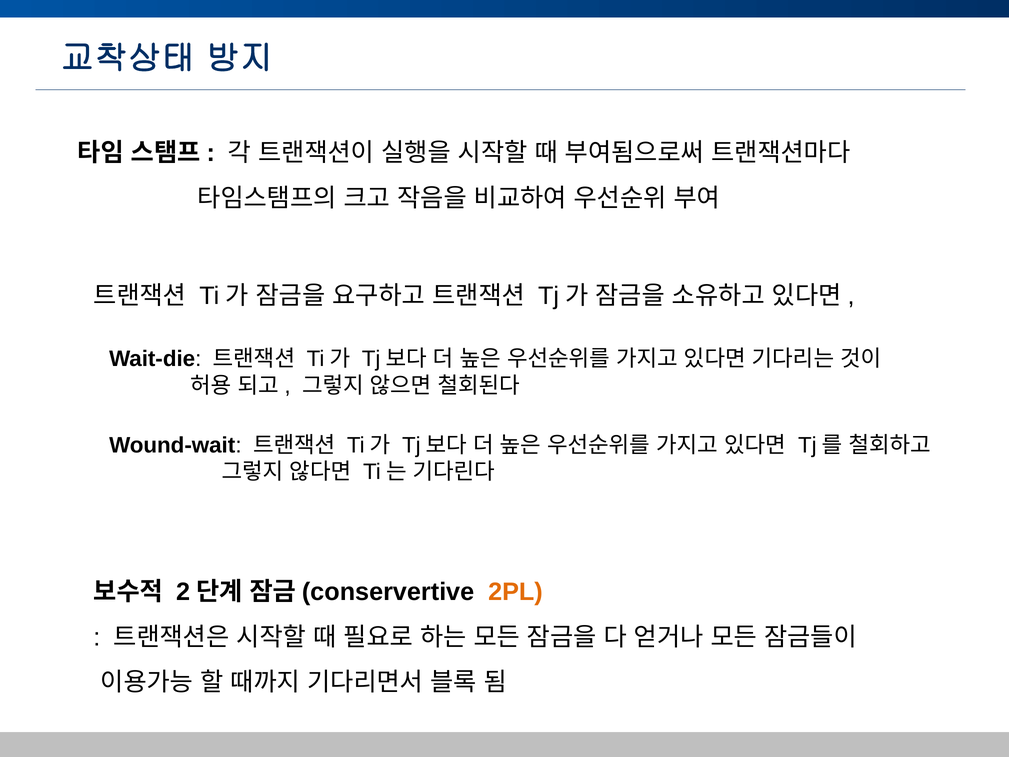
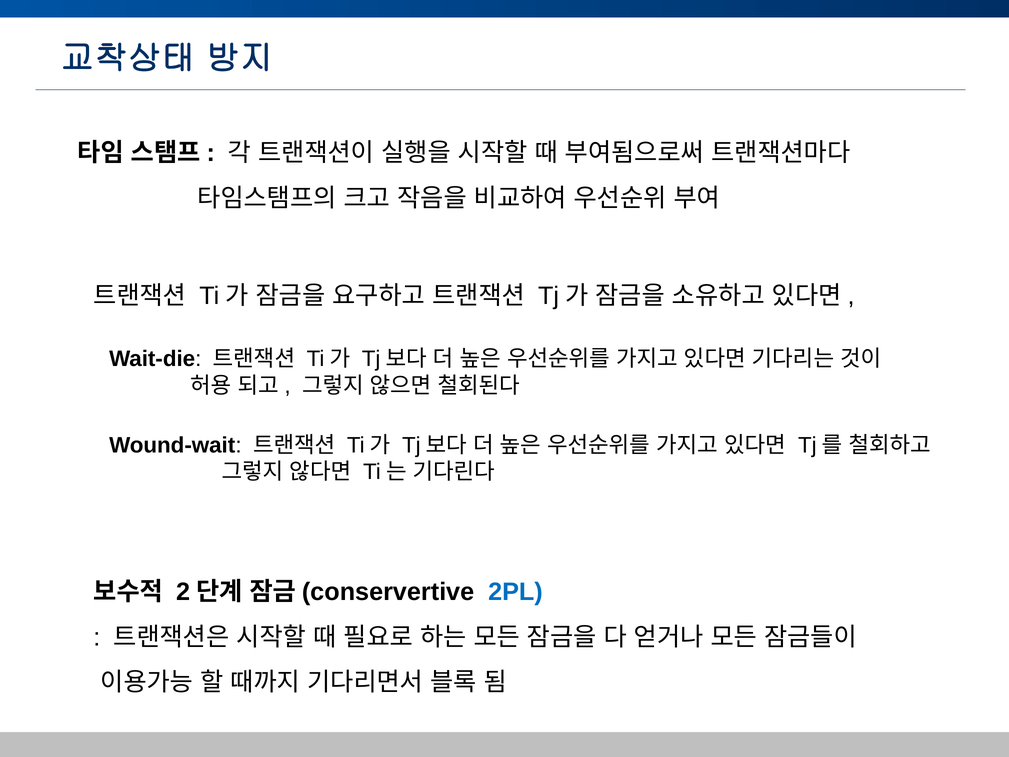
2PL colour: orange -> blue
